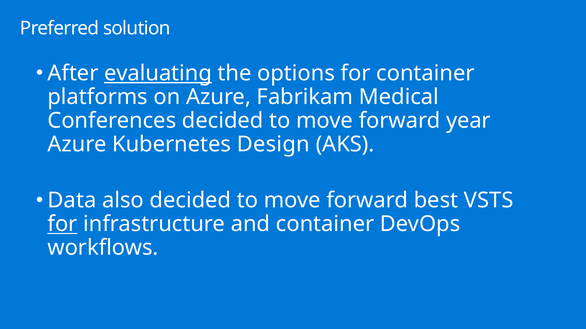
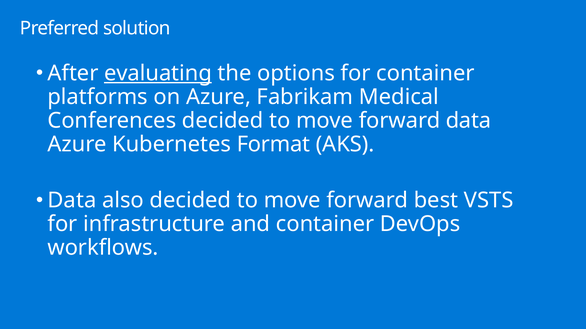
forward year: year -> data
Design: Design -> Format
for at (62, 224) underline: present -> none
